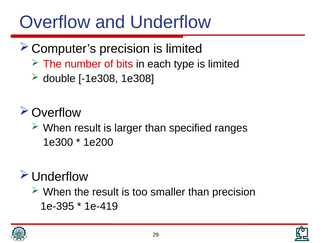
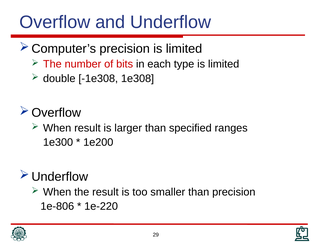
1e-395: 1e-395 -> 1e-806
1e-419: 1e-419 -> 1e-220
